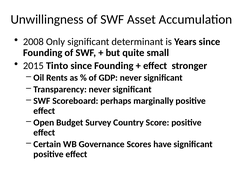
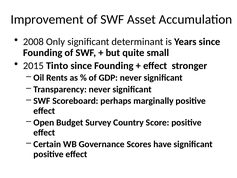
Unwillingness: Unwillingness -> Improvement
